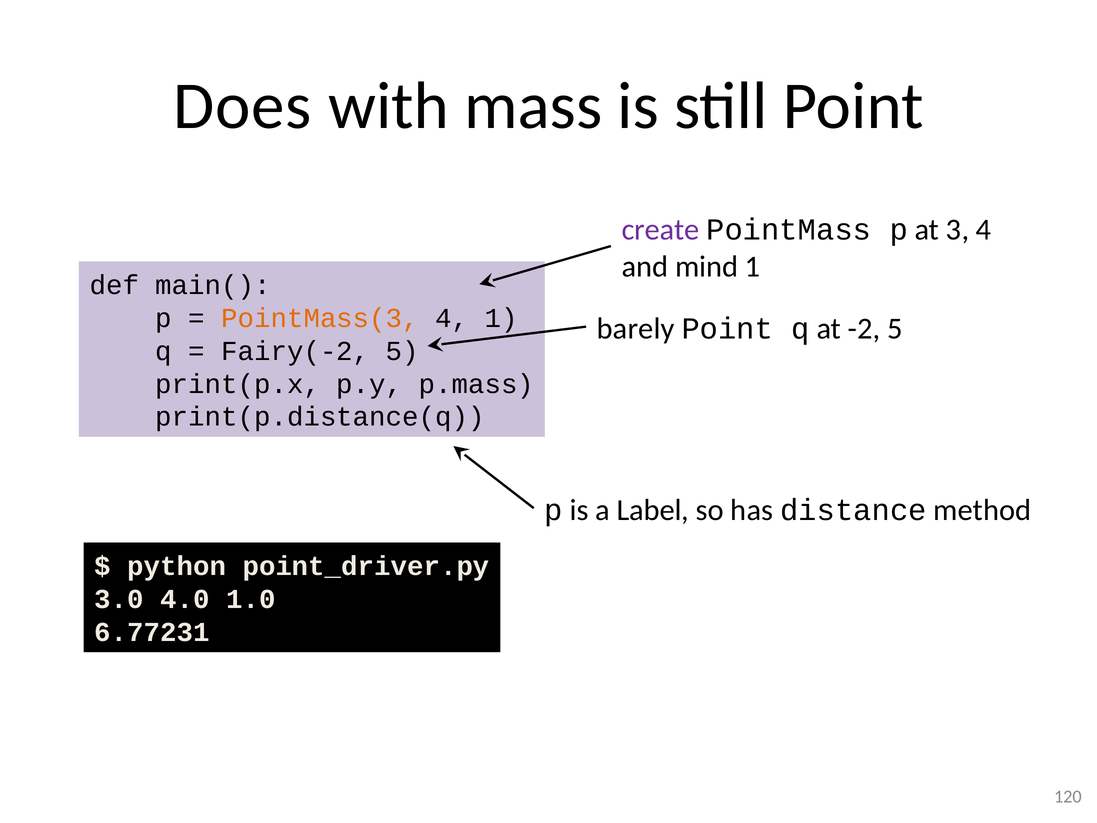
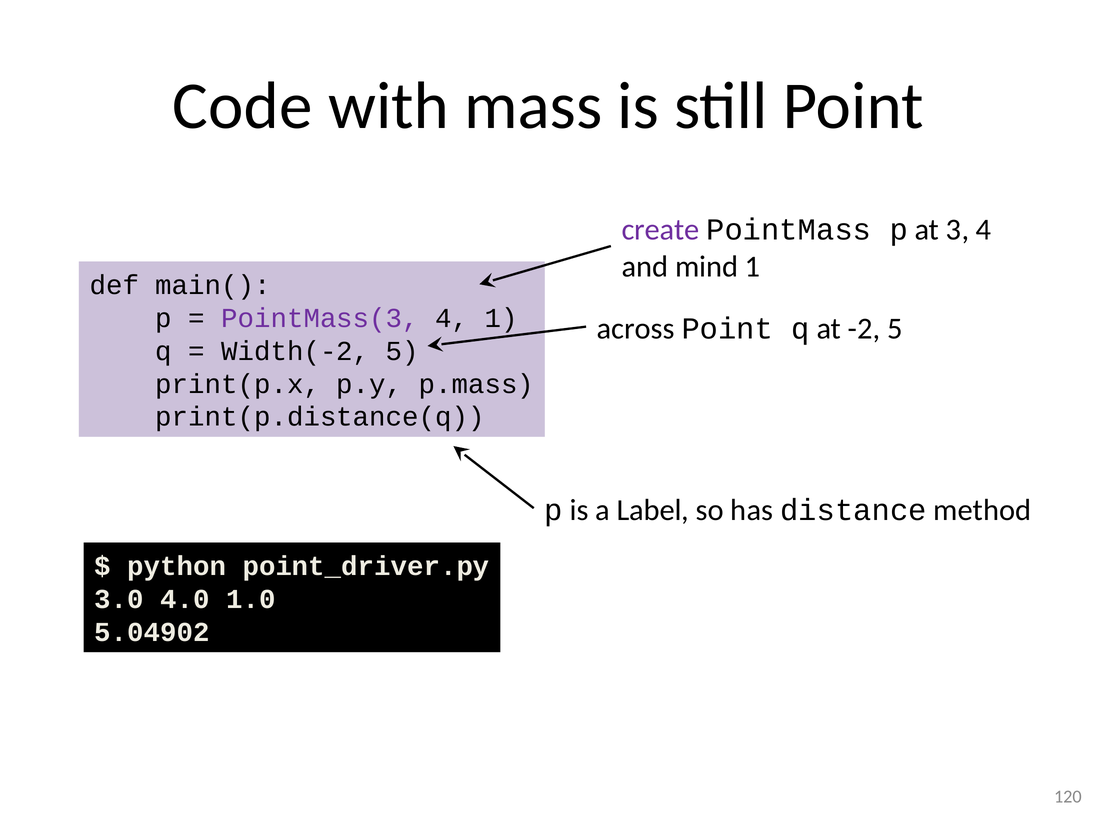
Does: Does -> Code
PointMass(3 colour: orange -> purple
barely: barely -> across
Fairy(-2: Fairy(-2 -> Width(-2
6.77231: 6.77231 -> 5.04902
